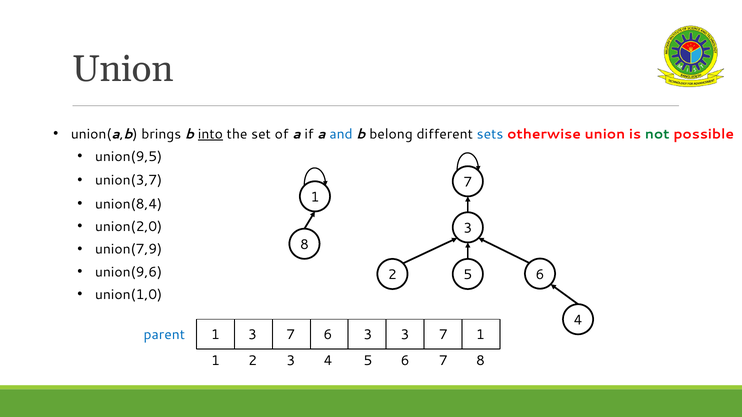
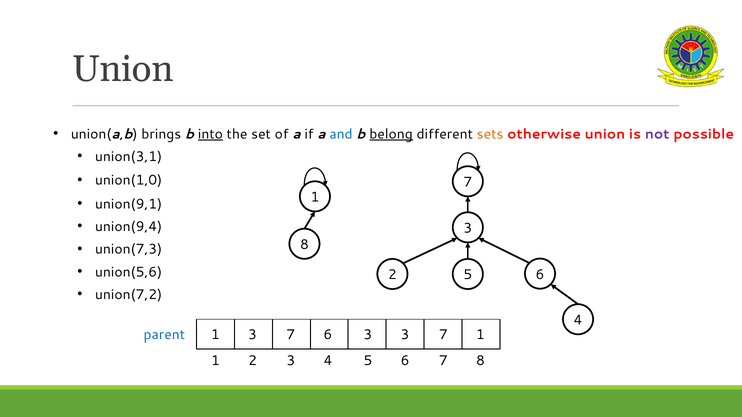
belong underline: none -> present
sets colour: blue -> orange
not colour: green -> purple
union(9,5: union(9,5 -> union(3,1
union(3,7: union(3,7 -> union(1,0
union(8,4: union(8,4 -> union(9,1
union(2,0: union(2,0 -> union(9,4
union(7,9: union(7,9 -> union(7,3
union(9,6: union(9,6 -> union(5,6
union(1,0: union(1,0 -> union(7,2
